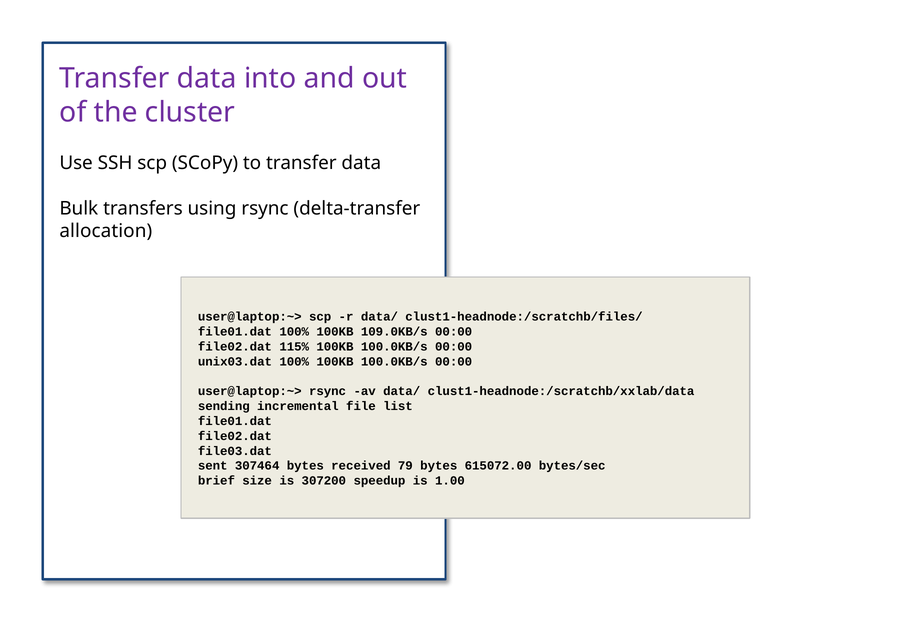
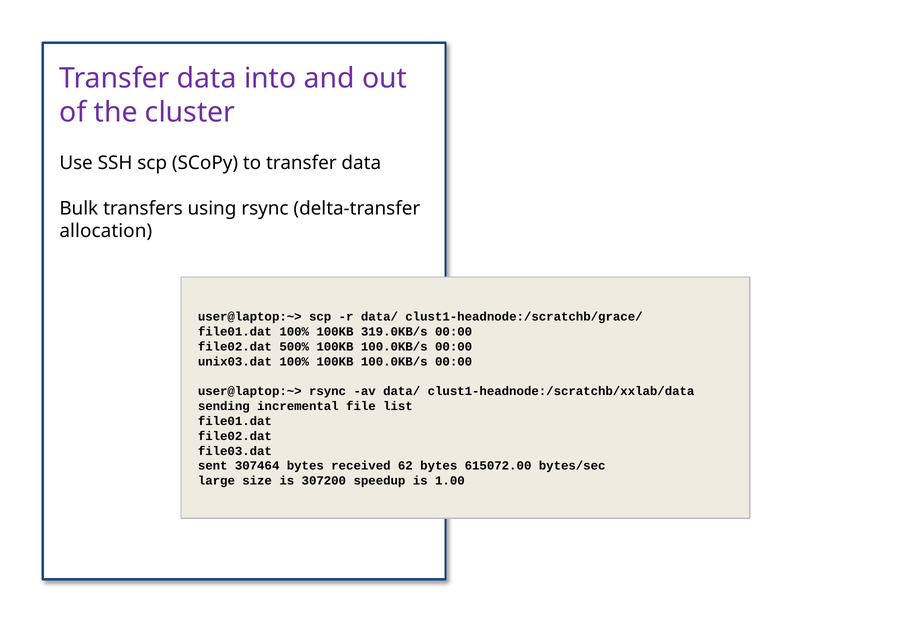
clust1-headnode:/scratchb/files/: clust1-headnode:/scratchb/files/ -> clust1-headnode:/scratchb/grace/
109.0KB/s: 109.0KB/s -> 319.0KB/s
115%: 115% -> 500%
79: 79 -> 62
brief: brief -> large
